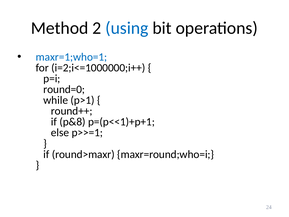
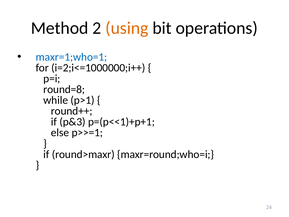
using colour: blue -> orange
round=0: round=0 -> round=8
p&8: p&8 -> p&3
